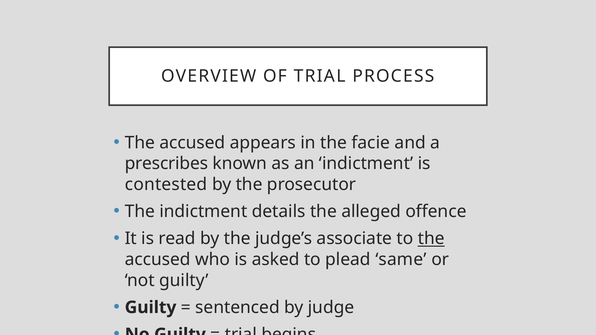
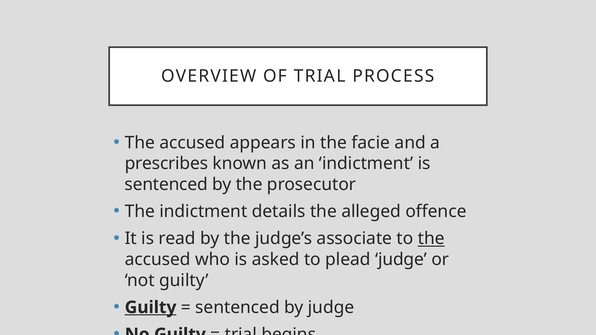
contested at (166, 185): contested -> sentenced
plead same: same -> judge
Guilty at (151, 308) underline: none -> present
